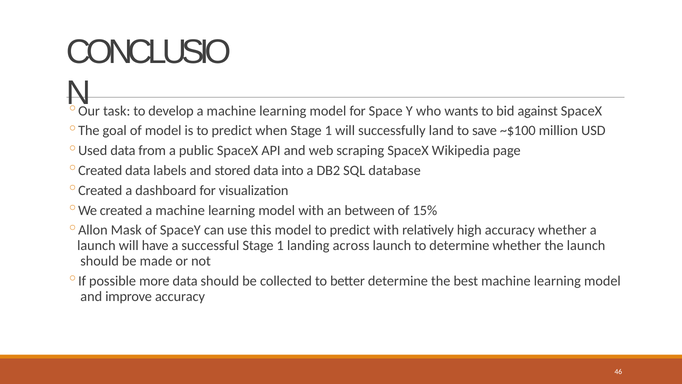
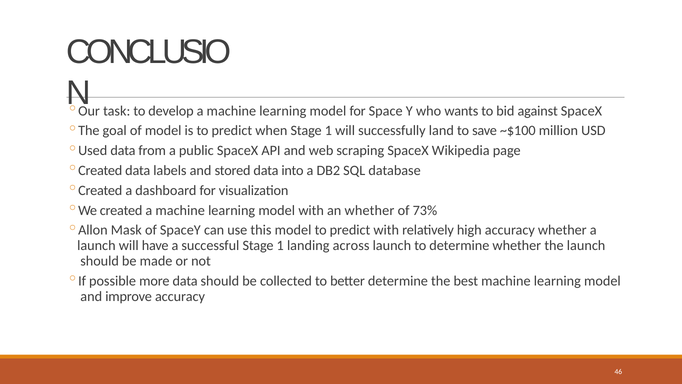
an between: between -> whether
15%: 15% -> 73%
